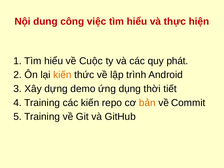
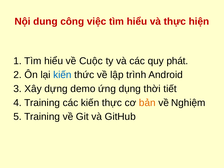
kiến at (62, 75) colour: orange -> blue
kiến repo: repo -> thực
Commit: Commit -> Nghiệm
